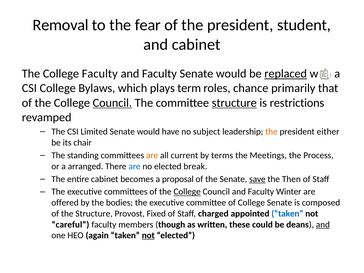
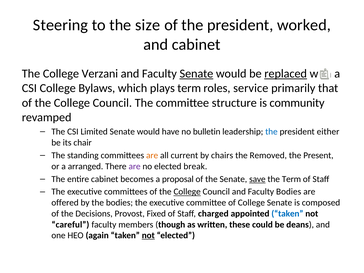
Removal: Removal -> Steering
fear: fear -> size
student: student -> worked
College Faculty: Faculty -> Verzani
Senate at (196, 74) underline: none -> present
chance: chance -> service
Council at (112, 103) underline: present -> none
structure at (234, 103) underline: present -> none
restrictions: restrictions -> community
subject: subject -> bulletin
the at (271, 132) colour: orange -> blue
terms: terms -> chairs
Meetings: Meetings -> Removed
Process: Process -> Present
are at (135, 166) colour: blue -> purple
the Then: Then -> Term
Faculty Winter: Winter -> Bodies
the Structure: Structure -> Decisions
and at (323, 224) underline: present -> none
